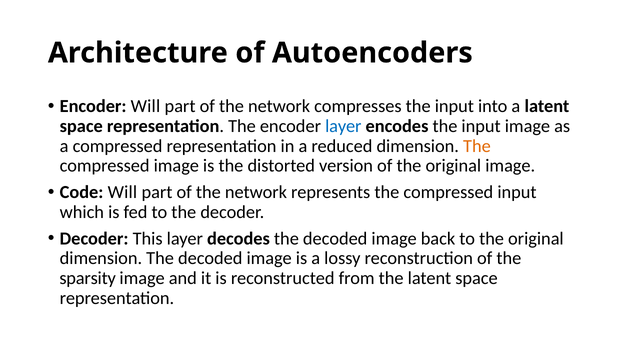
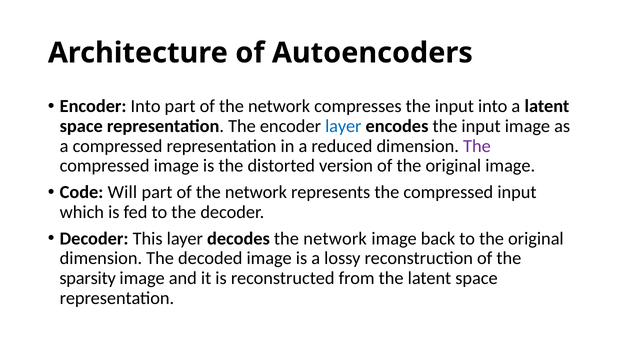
Encoder Will: Will -> Into
The at (477, 146) colour: orange -> purple
decodes the decoded: decoded -> network
